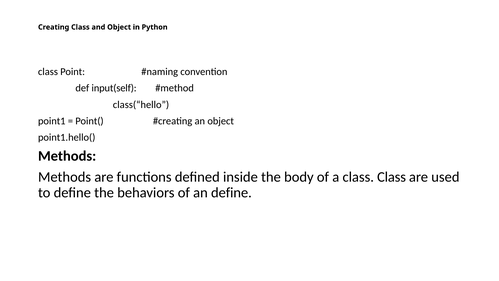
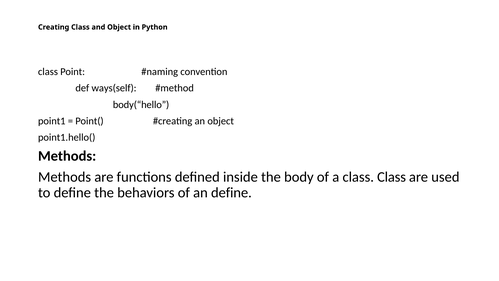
input(self: input(self -> ways(self
class(“hello: class(“hello -> body(“hello
